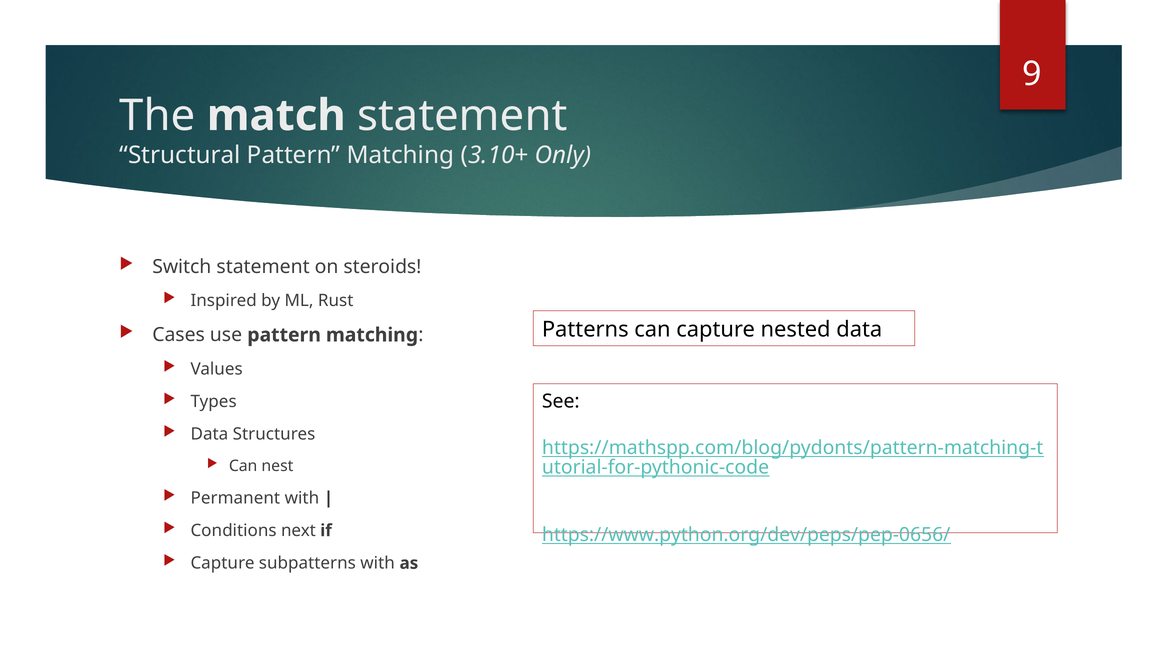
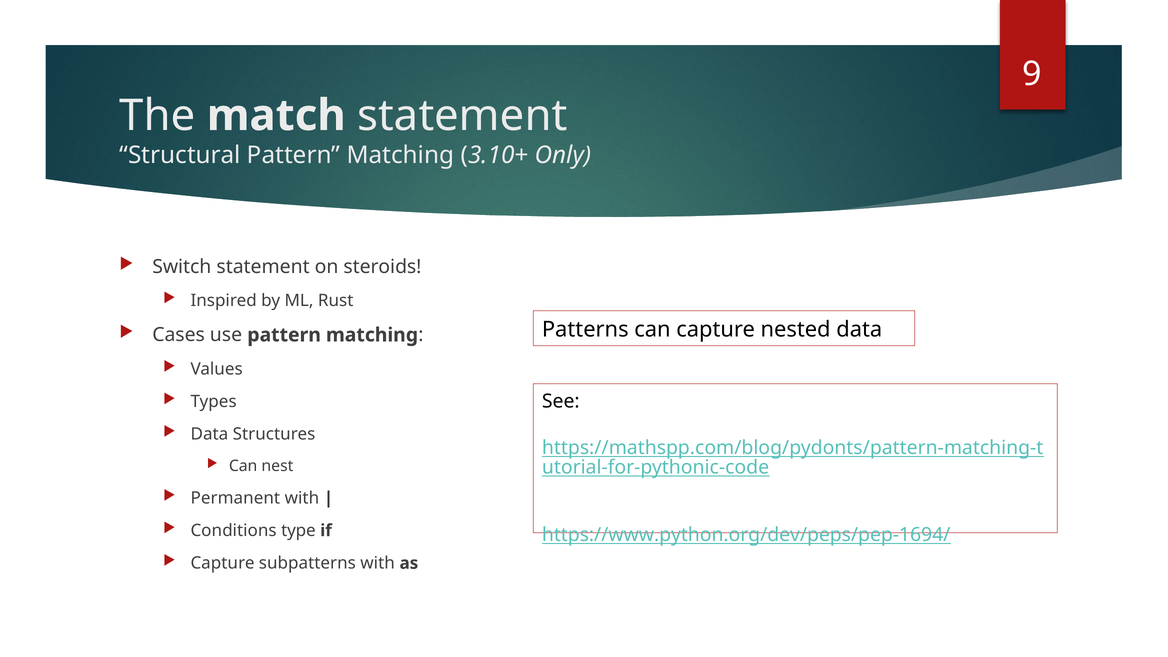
next: next -> type
https://www.python.org/dev/peps/pep-0656/: https://www.python.org/dev/peps/pep-0656/ -> https://www.python.org/dev/peps/pep-1694/
